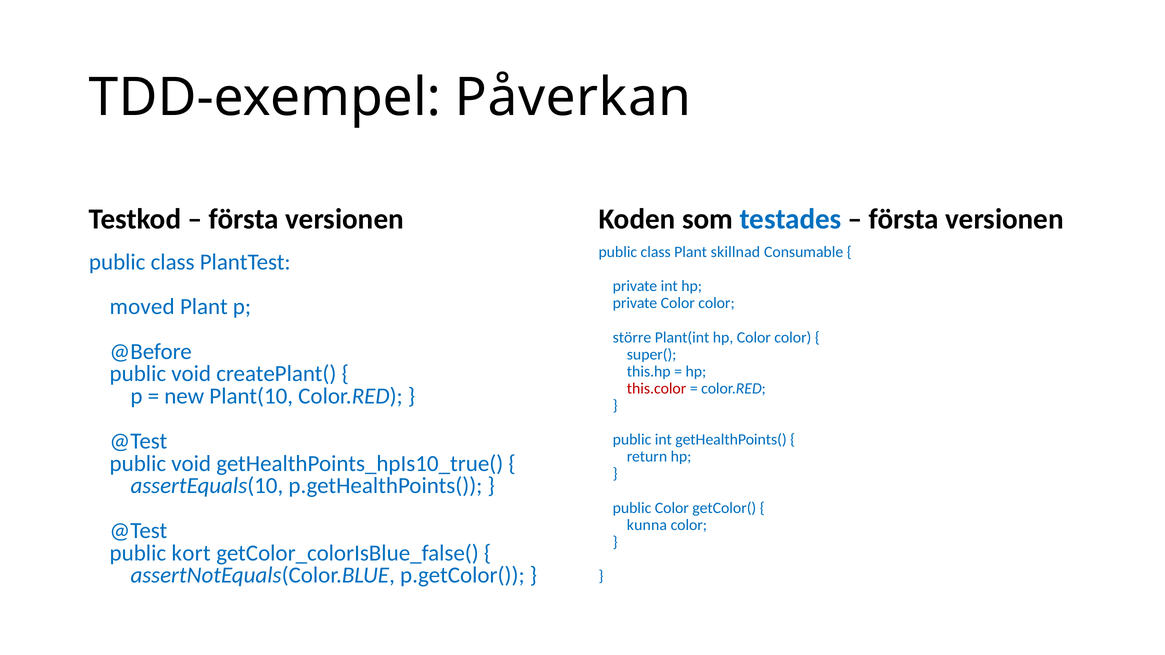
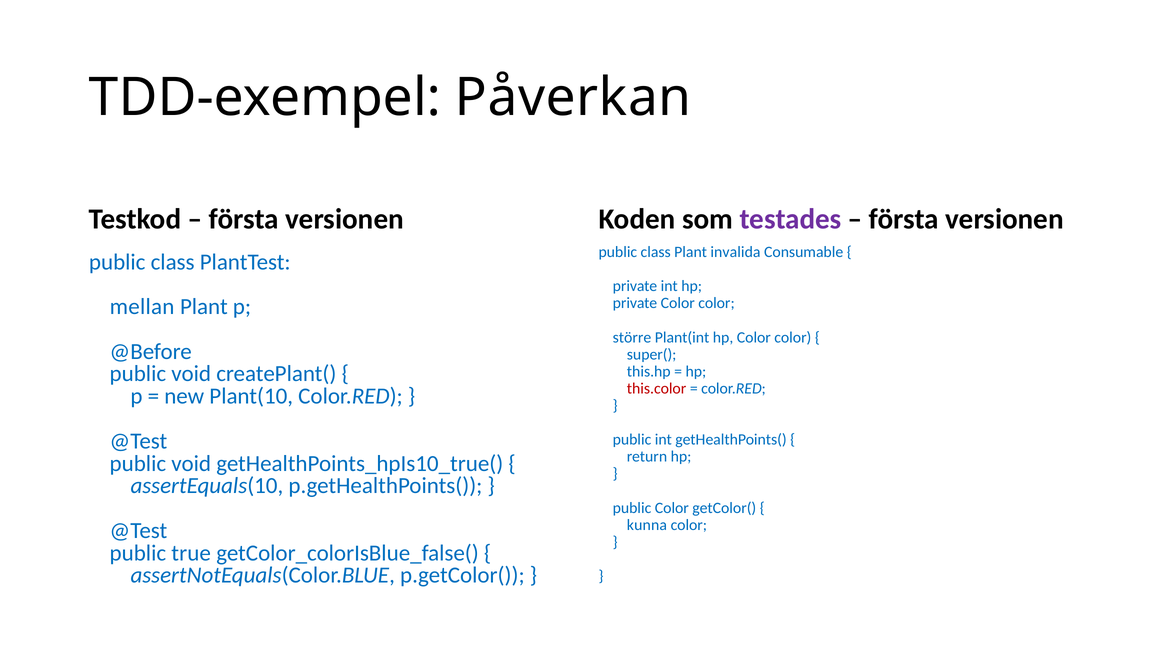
testades colour: blue -> purple
skillnad: skillnad -> invalida
moved: moved -> mellan
kort: kort -> true
